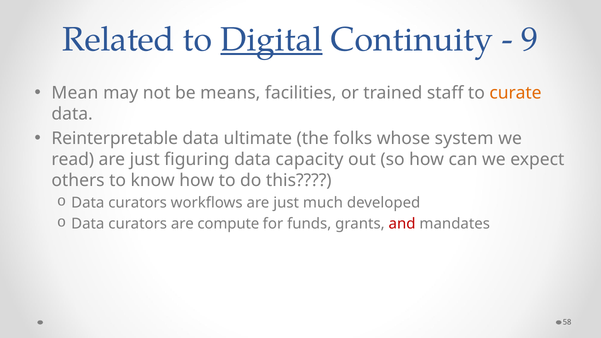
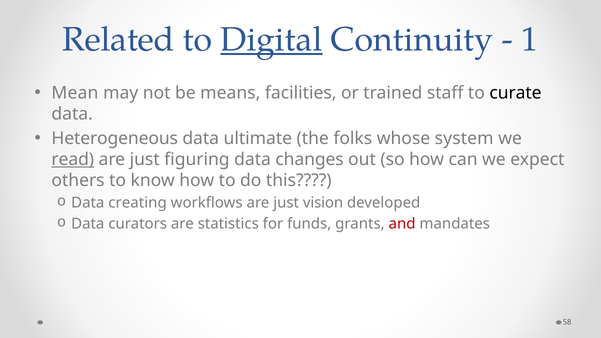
9: 9 -> 1
curate colour: orange -> black
Reinterpretable: Reinterpretable -> Heterogeneous
read underline: none -> present
capacity: capacity -> changes
curators at (138, 203): curators -> creating
much: much -> vision
compute: compute -> statistics
